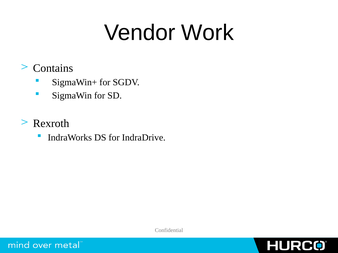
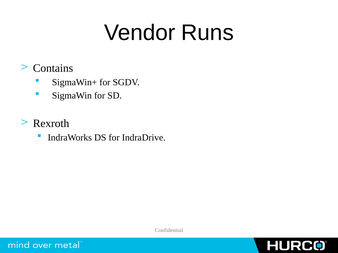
Work: Work -> Runs
